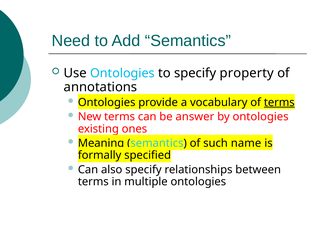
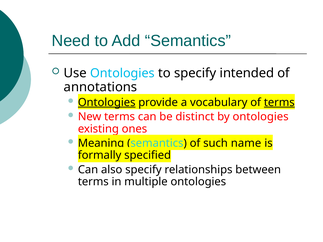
property: property -> intended
Ontologies at (107, 102) underline: none -> present
answer: answer -> distinct
